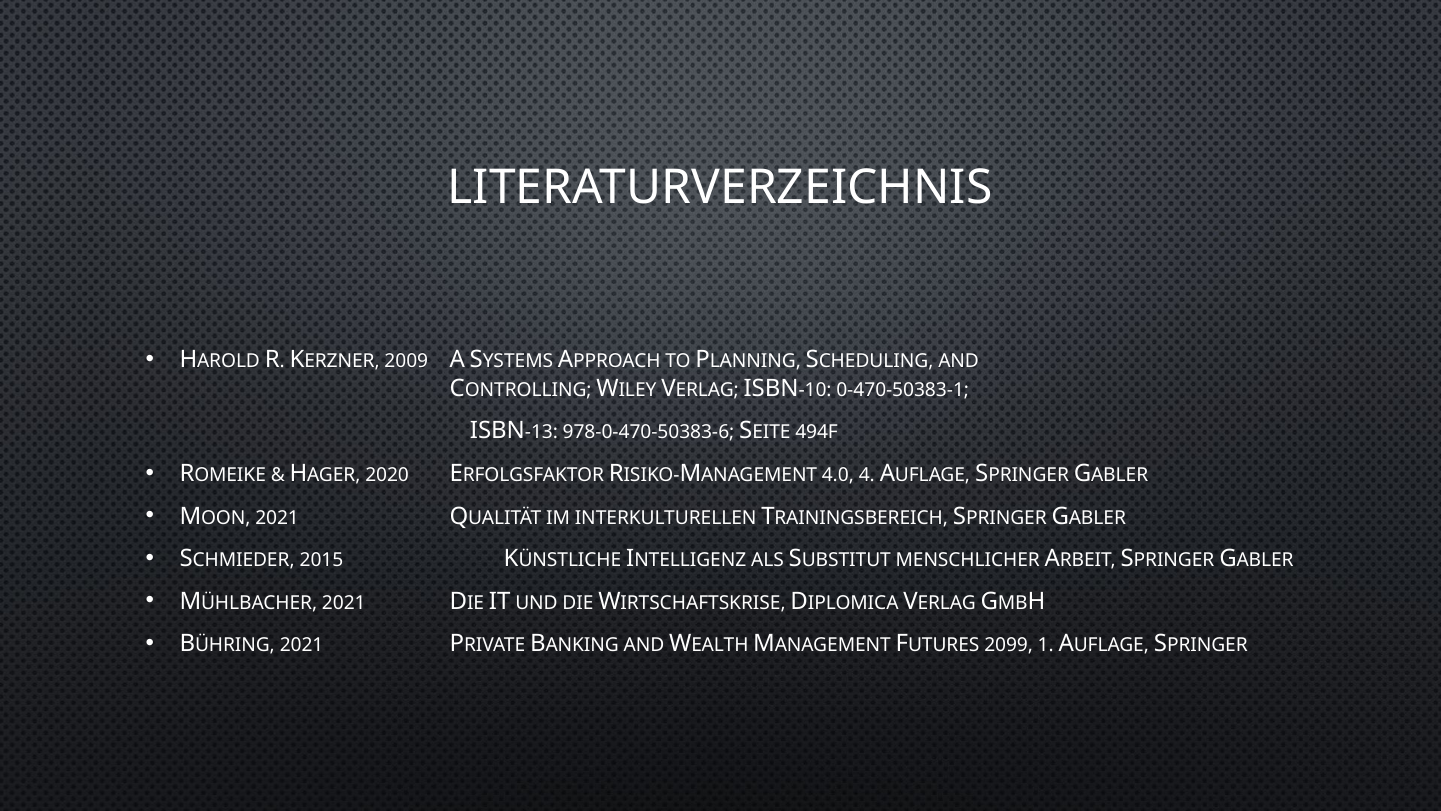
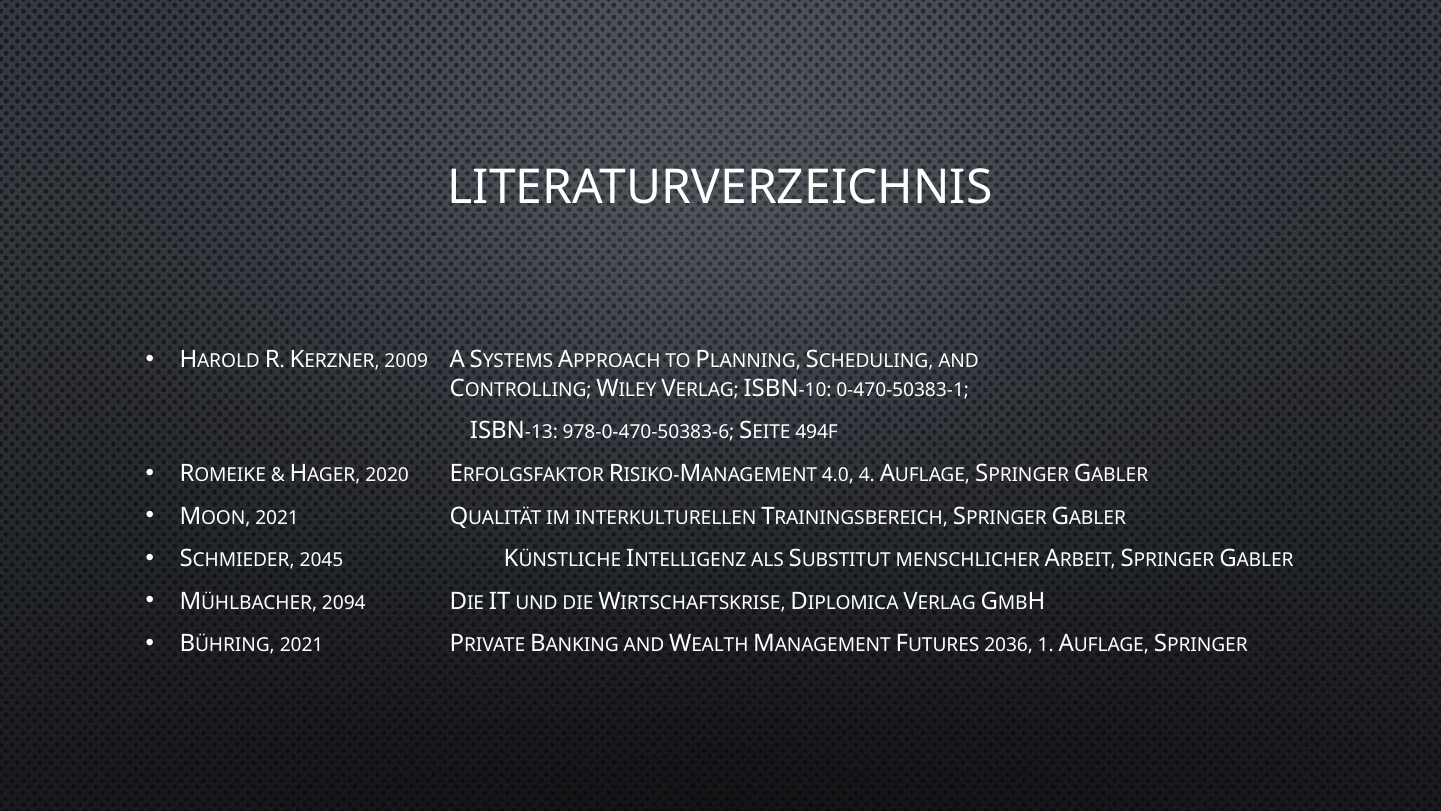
2015: 2015 -> 2045
MÜHLBACHER 2021: 2021 -> 2094
2099: 2099 -> 2036
